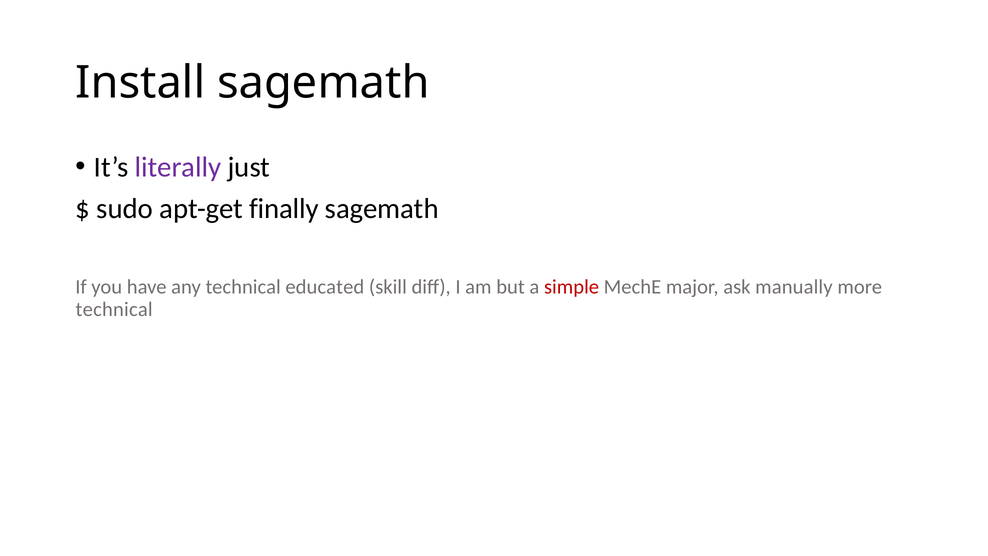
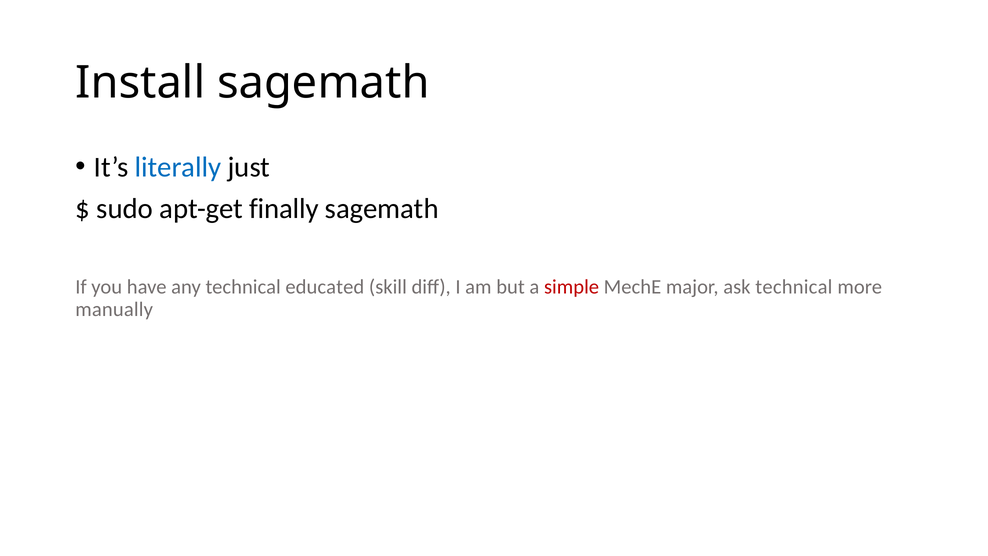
literally colour: purple -> blue
ask manually: manually -> technical
technical at (114, 309): technical -> manually
